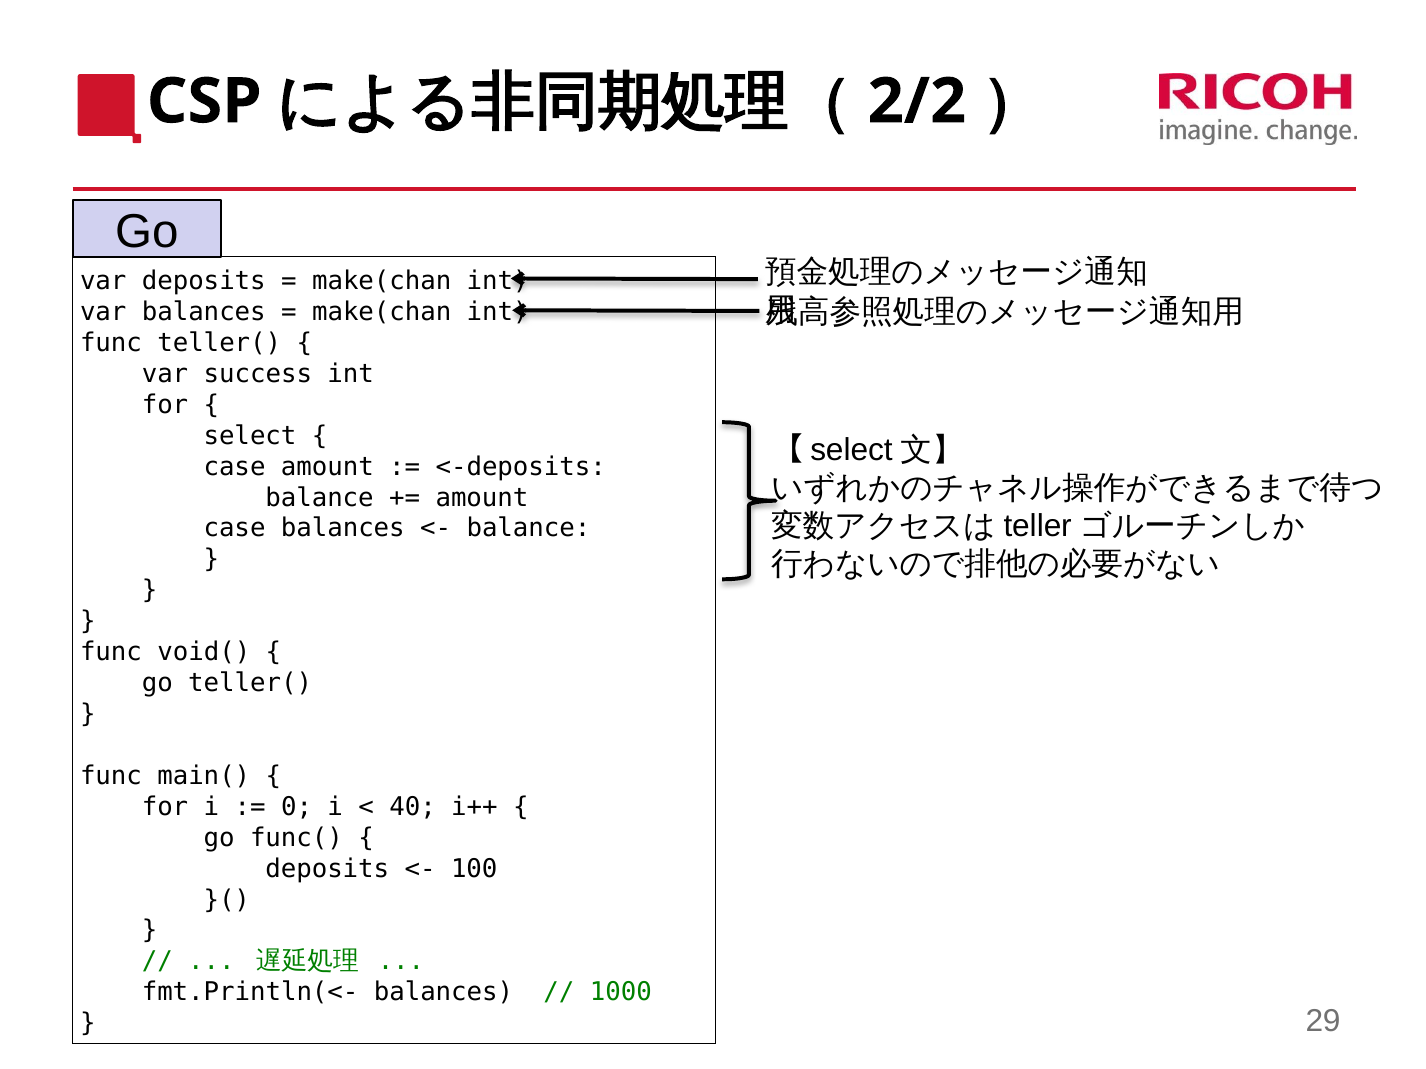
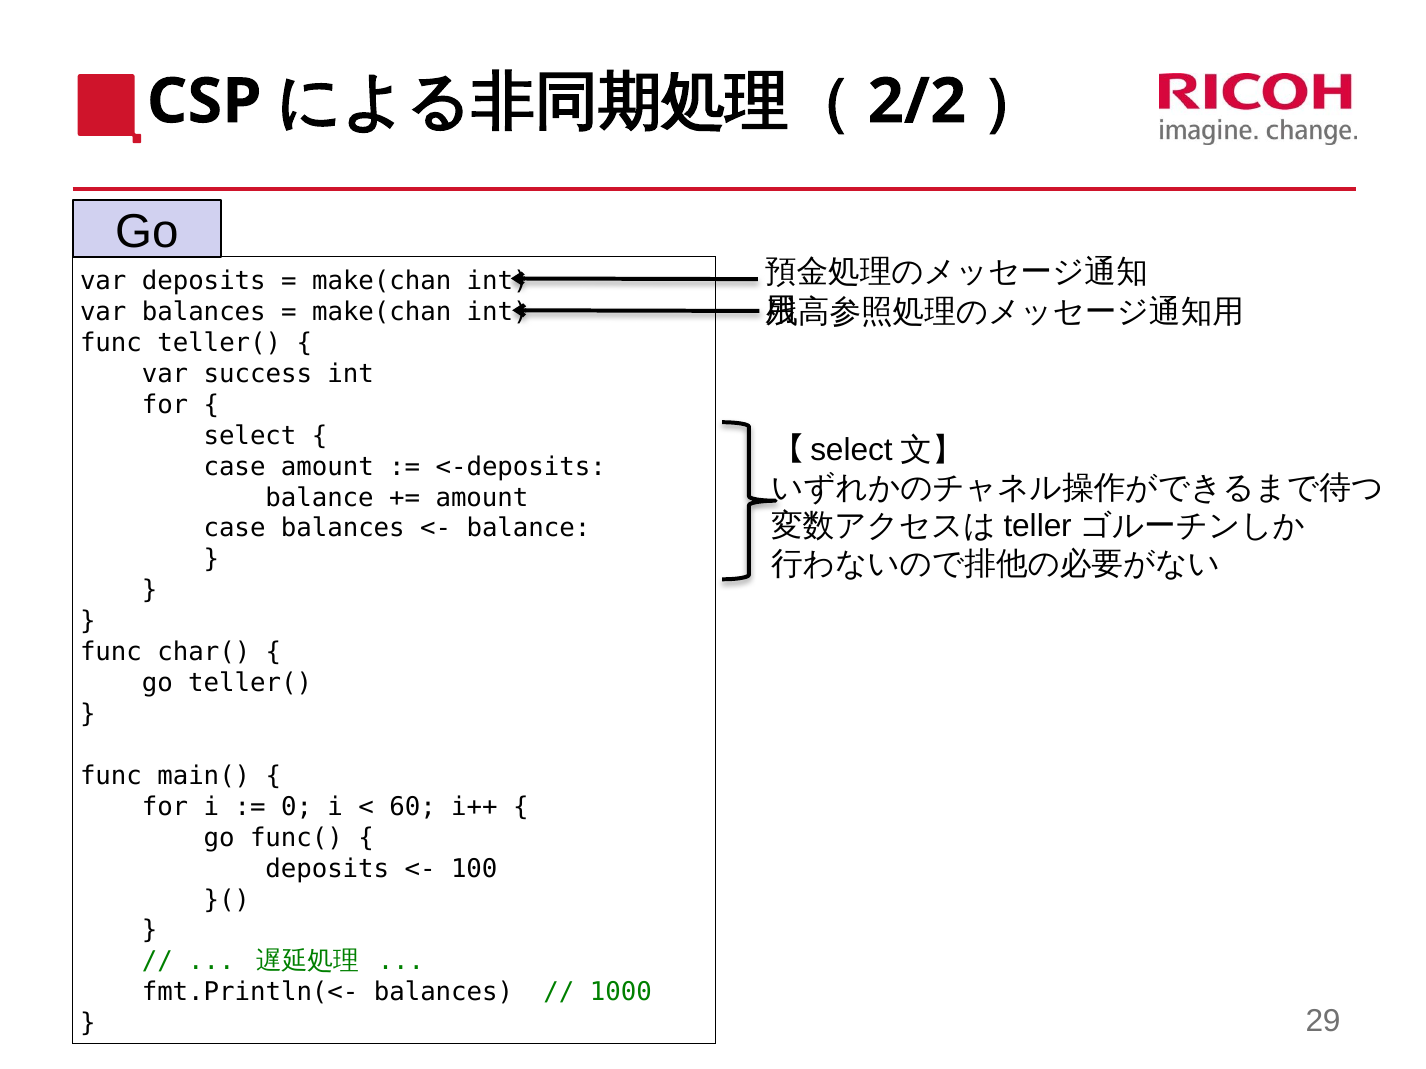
void(: void( -> char(
40: 40 -> 60
